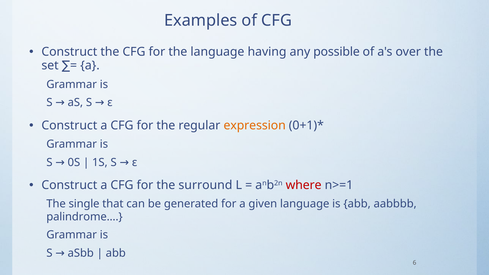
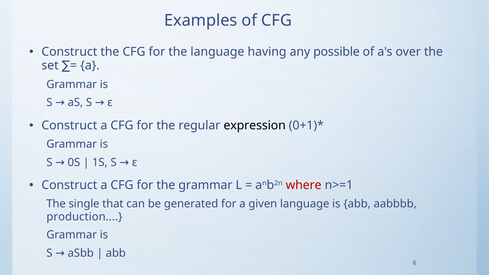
expression colour: orange -> black
the surround: surround -> grammar
palindrome: palindrome -> production
